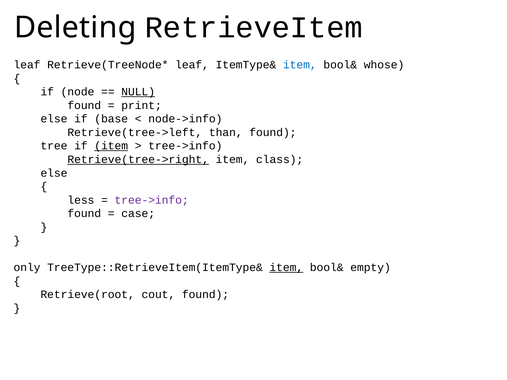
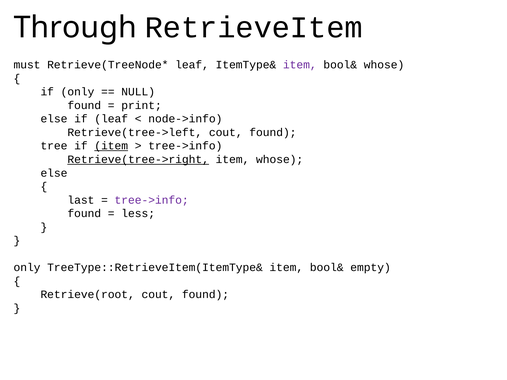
Deleting: Deleting -> Through
leaf at (27, 65): leaf -> must
item at (300, 65) colour: blue -> purple
if node: node -> only
NULL underline: present -> none
if base: base -> leaf
Retrieve(tree->left than: than -> cout
item class: class -> whose
less: less -> last
case: case -> less
item at (286, 268) underline: present -> none
